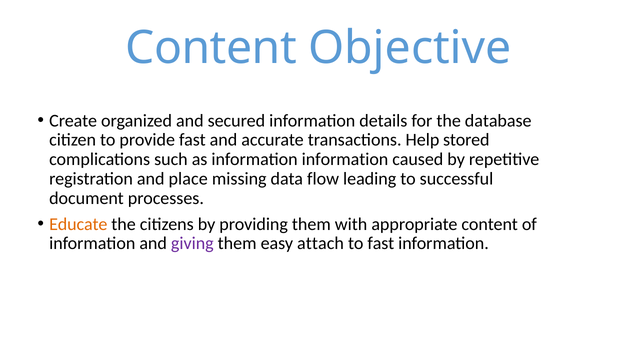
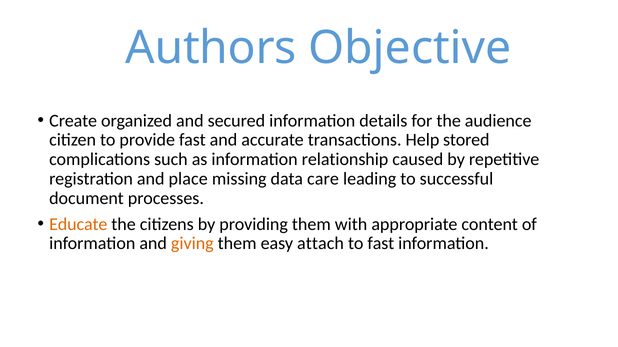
Content at (211, 48): Content -> Authors
database: database -> audience
information information: information -> relationship
flow: flow -> care
giving colour: purple -> orange
